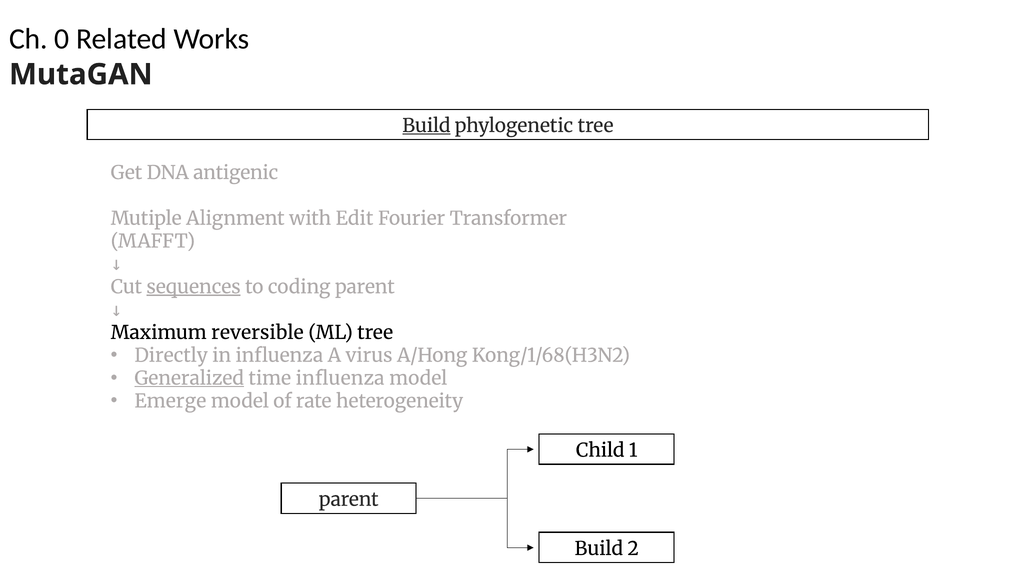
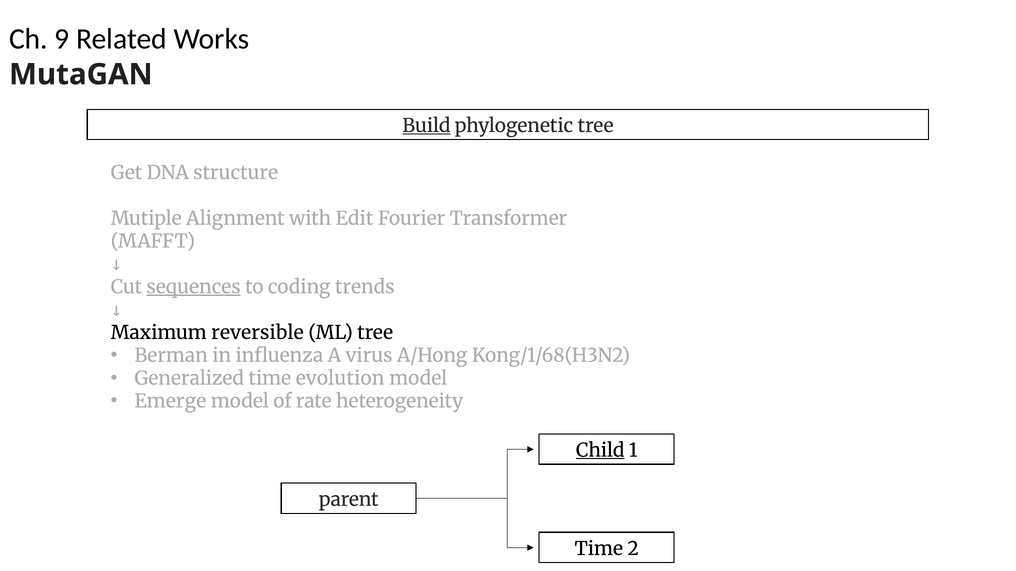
0: 0 -> 9
antigenic: antigenic -> structure
coding parent: parent -> trends
Directly: Directly -> Berman
Generalized underline: present -> none
time influenza: influenza -> evolution
Child underline: none -> present
Build at (599, 549): Build -> Time
